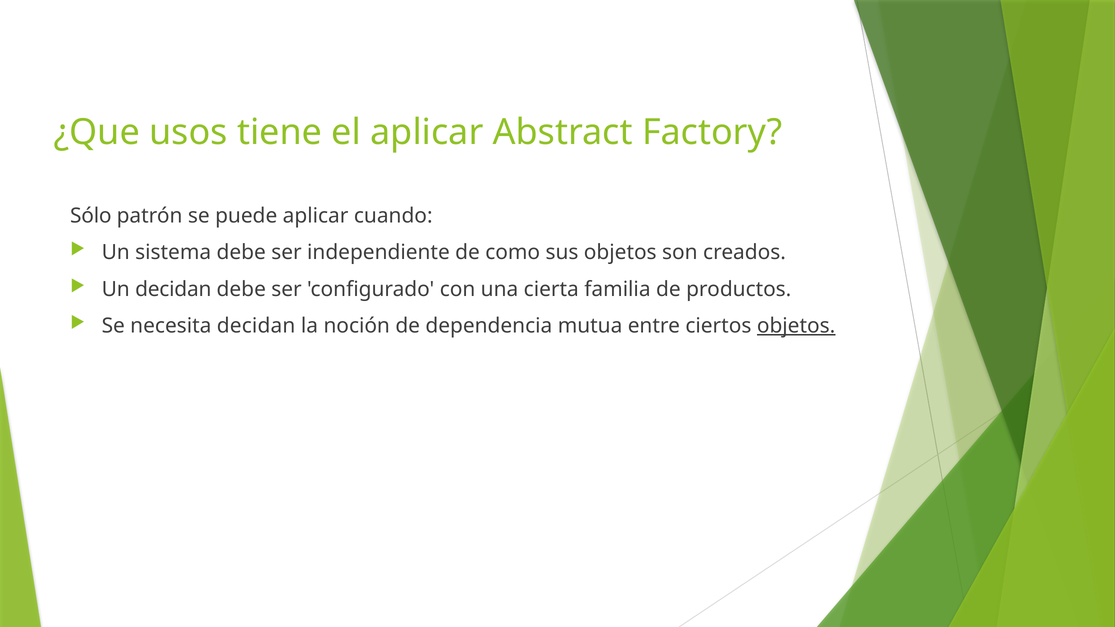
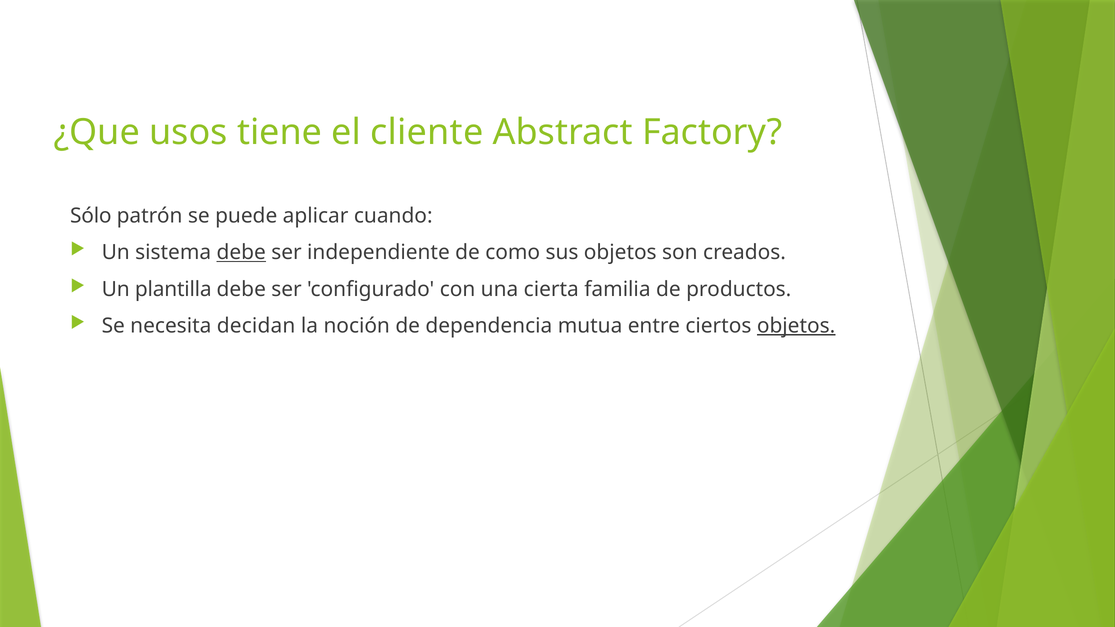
el aplicar: aplicar -> cliente
debe at (241, 253) underline: none -> present
Un decidan: decidan -> plantilla
